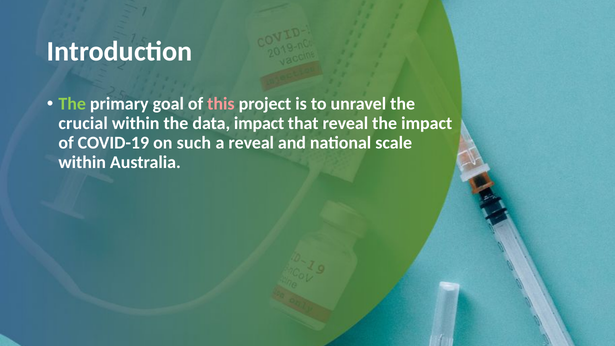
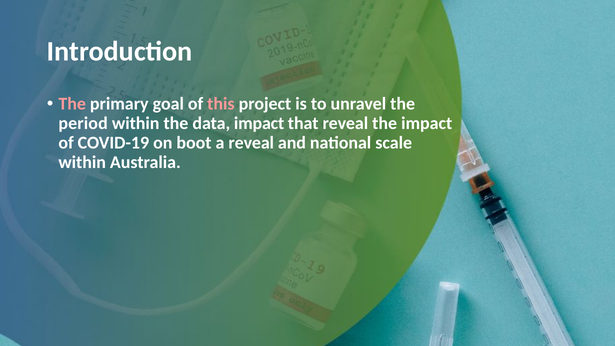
The at (72, 104) colour: light green -> pink
crucial: crucial -> period
such: such -> boot
